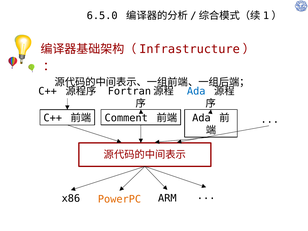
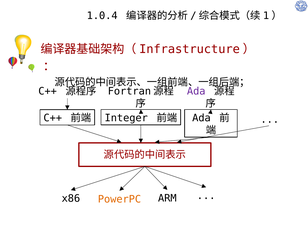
6.5.0: 6.5.0 -> 1.0.4
Ada at (196, 91) colour: blue -> purple
Comment: Comment -> Integer
